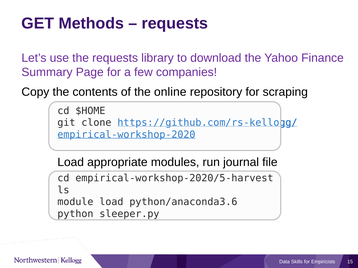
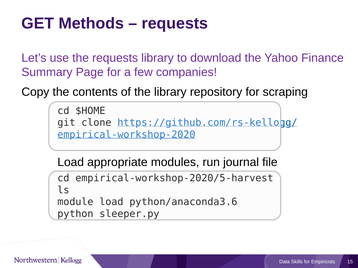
the online: online -> library
